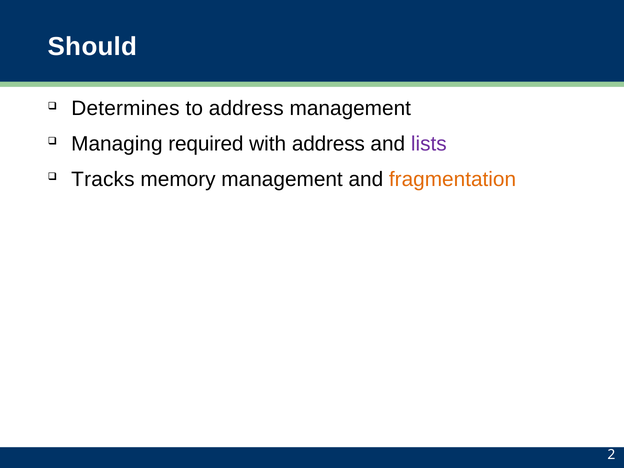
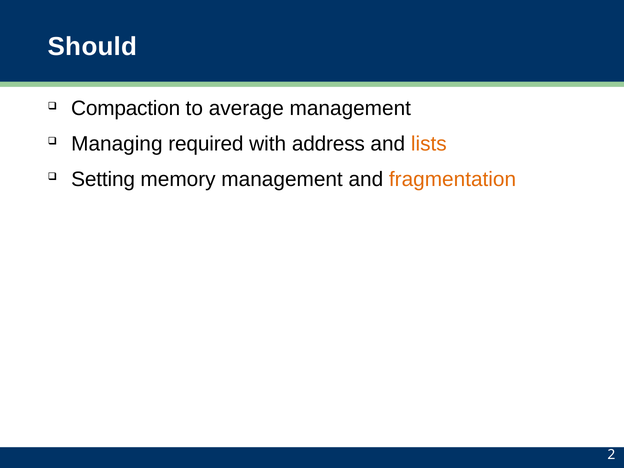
Determines: Determines -> Compaction
to address: address -> average
lists colour: purple -> orange
Tracks: Tracks -> Setting
